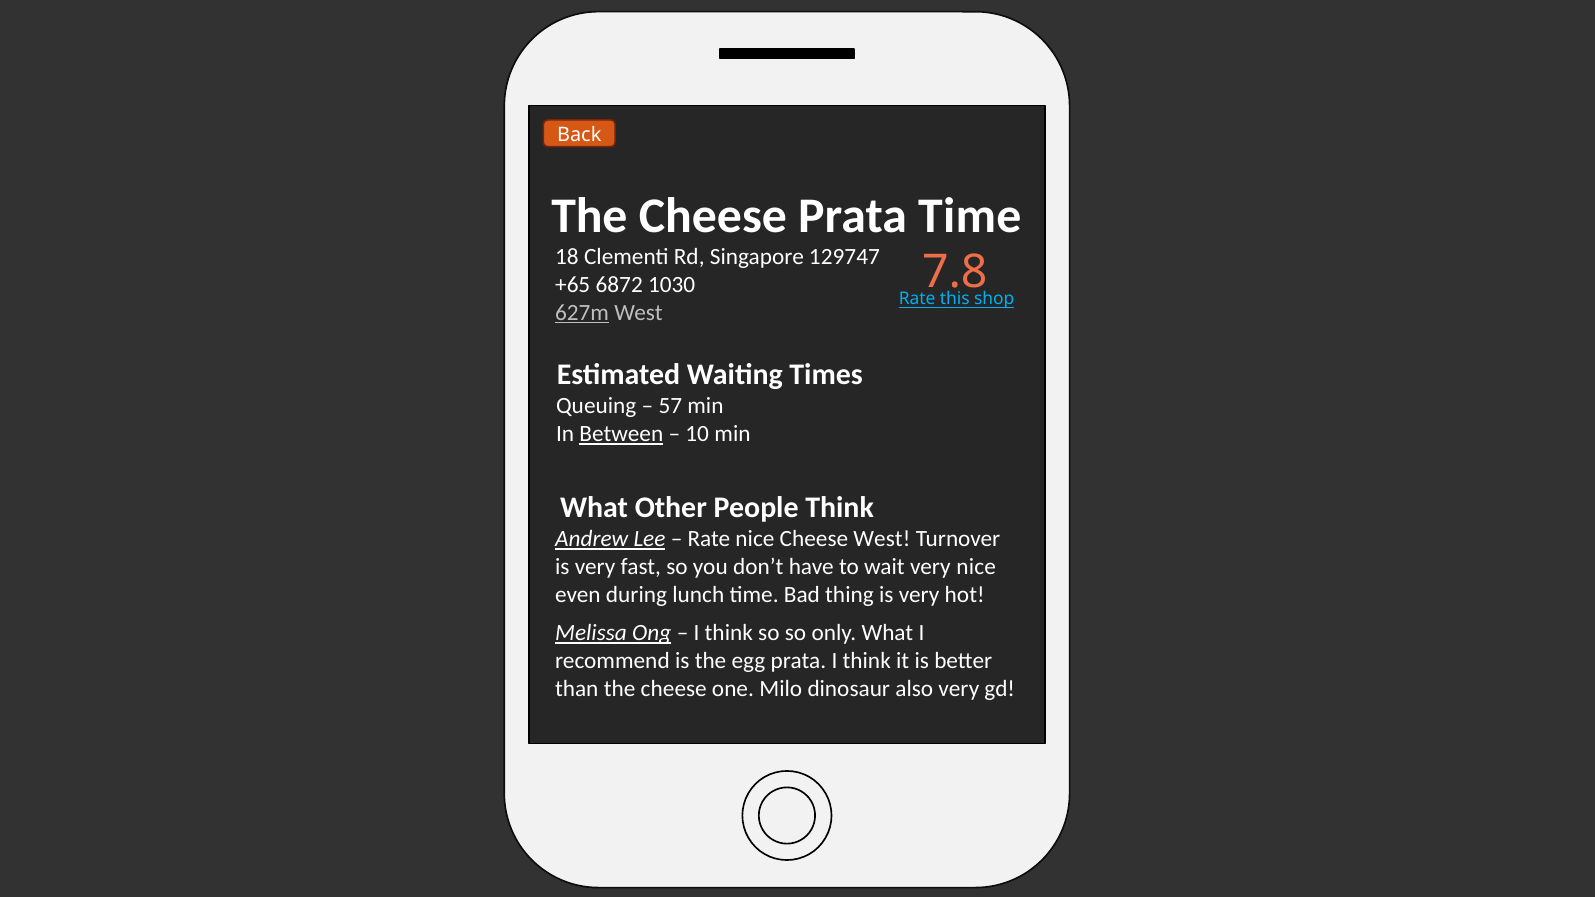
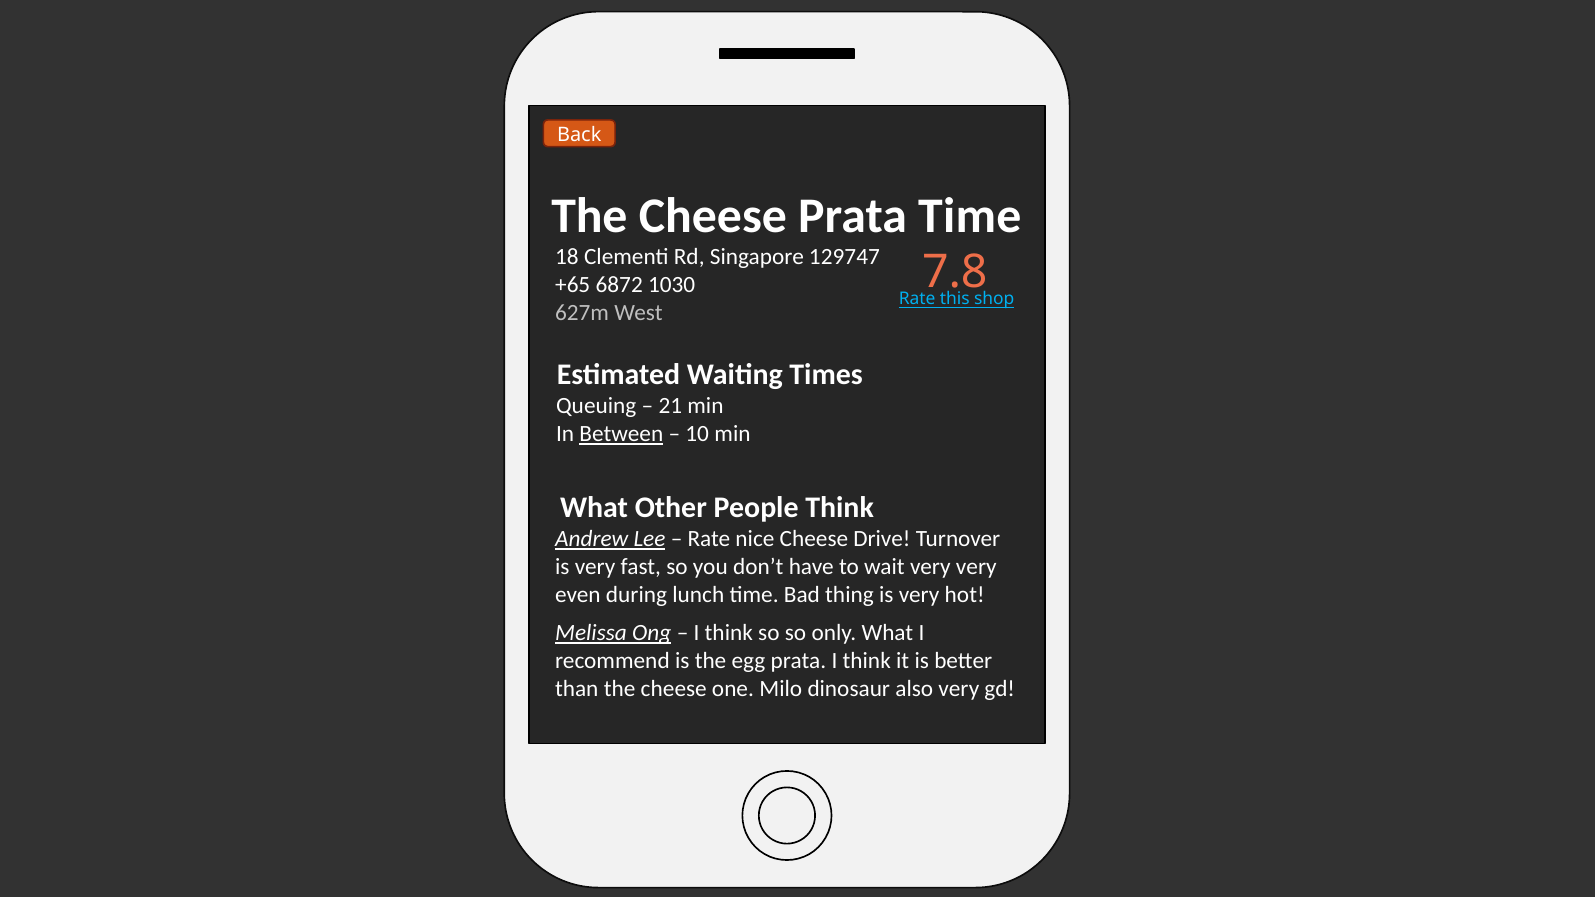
627m underline: present -> none
57: 57 -> 21
Cheese West: West -> Drive
very nice: nice -> very
